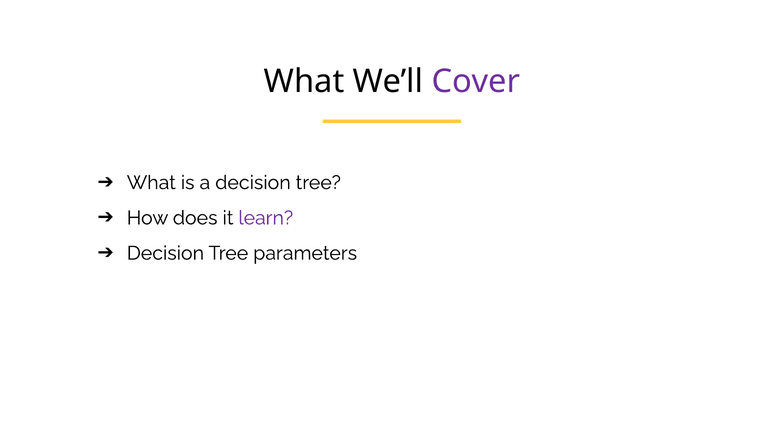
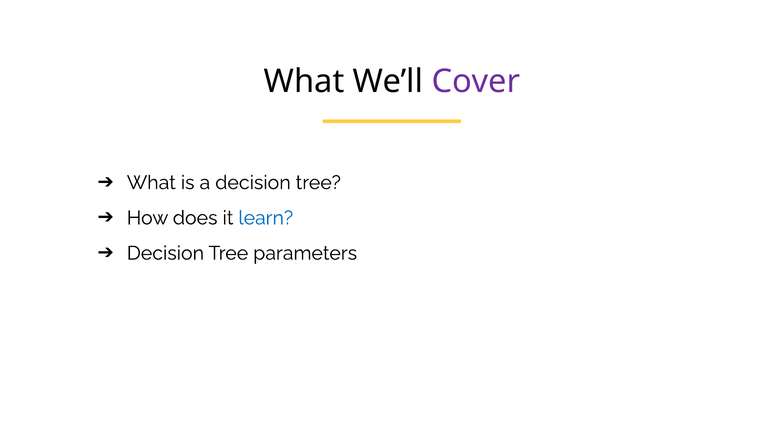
learn colour: purple -> blue
